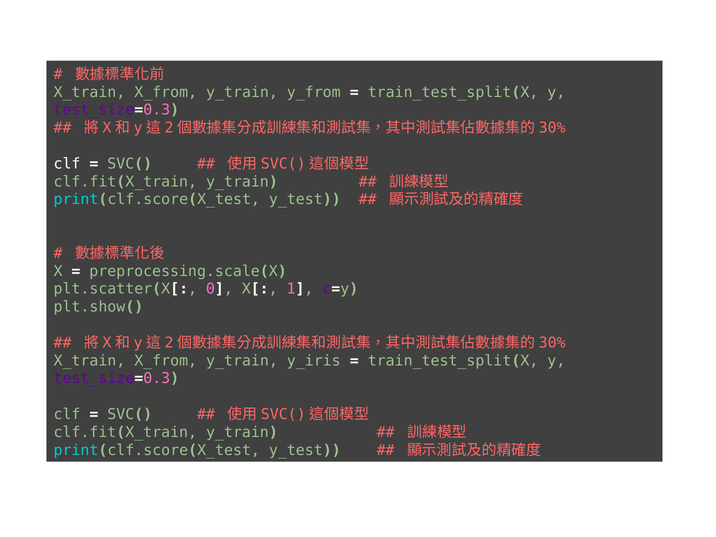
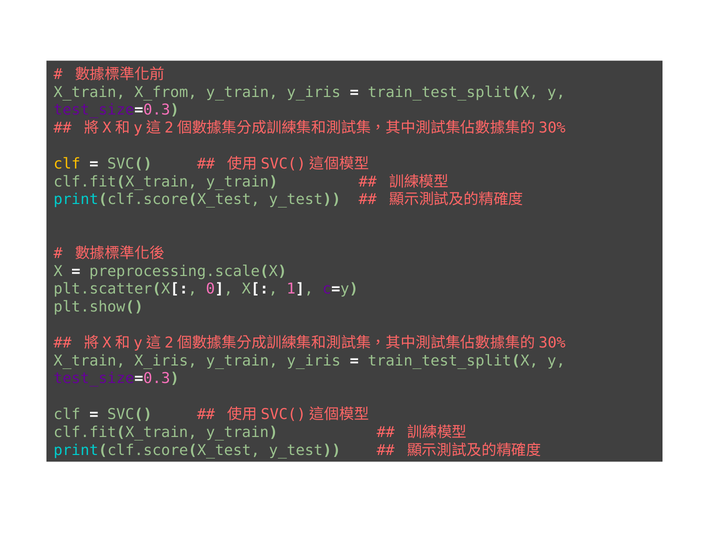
y_from at (314, 92): y_from -> y_iris
clf at (67, 164) colour: white -> yellow
X_from at (166, 361): X_from -> X_iris
